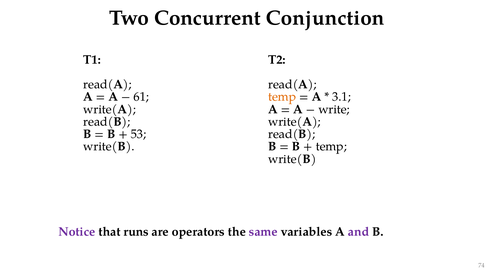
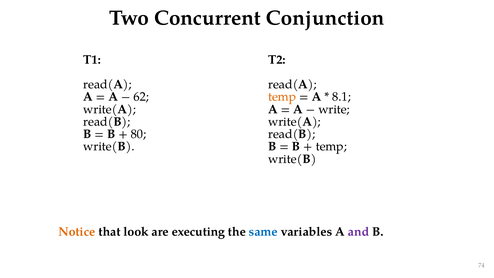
61: 61 -> 62
3.1: 3.1 -> 8.1
53: 53 -> 80
Notice colour: purple -> orange
runs: runs -> look
operators: operators -> executing
same colour: purple -> blue
